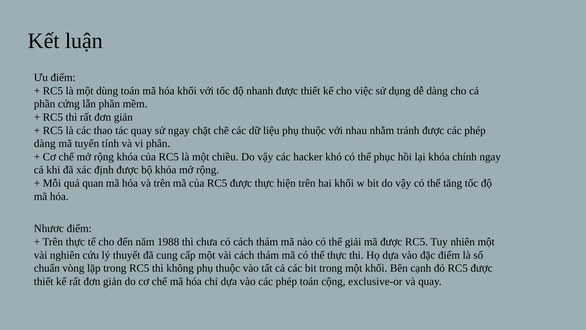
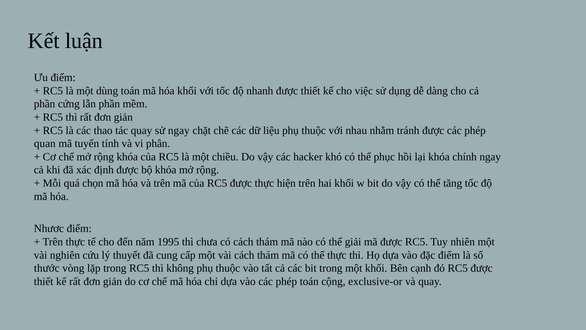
dàng at (45, 143): dàng -> quan
quan: quan -> chọn
1988: 1988 -> 1995
chuẩn: chuẩn -> thước
